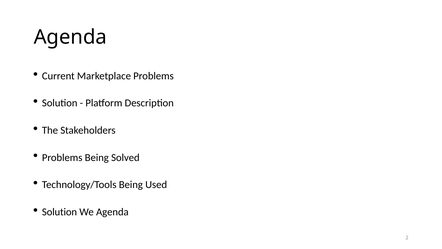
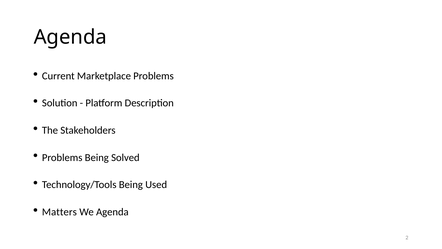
Solution at (60, 212): Solution -> Matters
